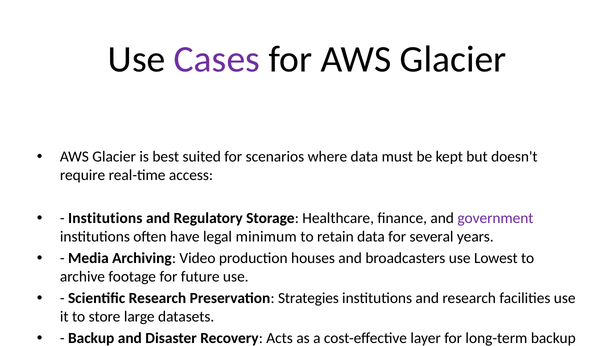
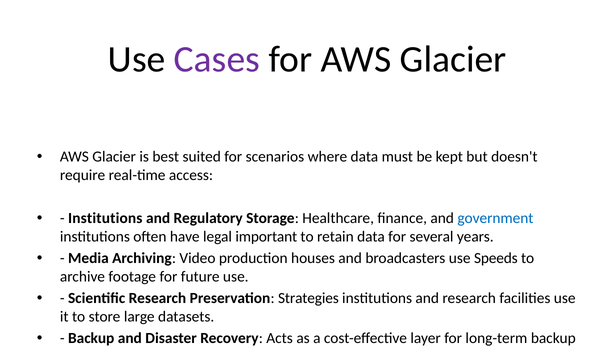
government colour: purple -> blue
minimum: minimum -> important
Lowest: Lowest -> Speeds
